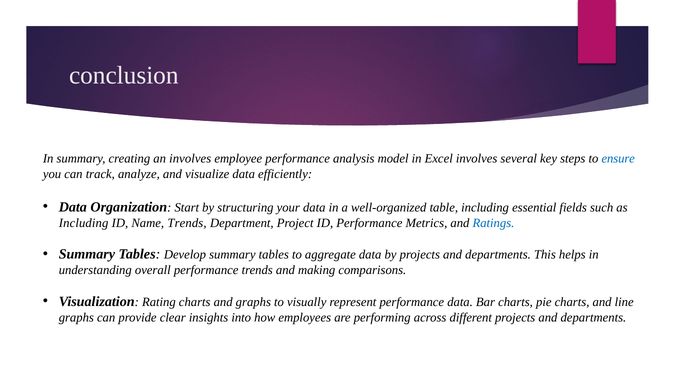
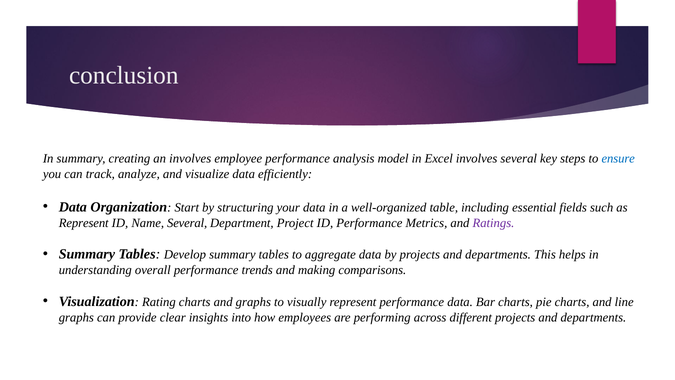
Including at (84, 223): Including -> Represent
Name Trends: Trends -> Several
Ratings colour: blue -> purple
